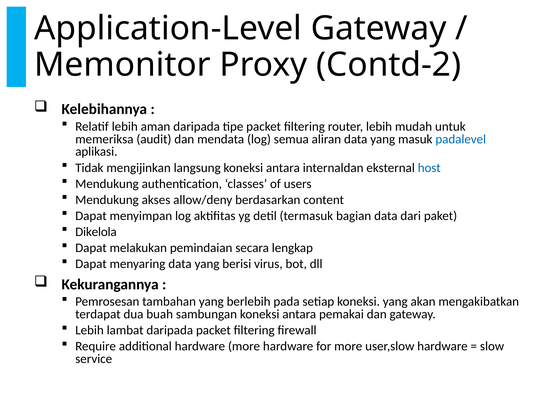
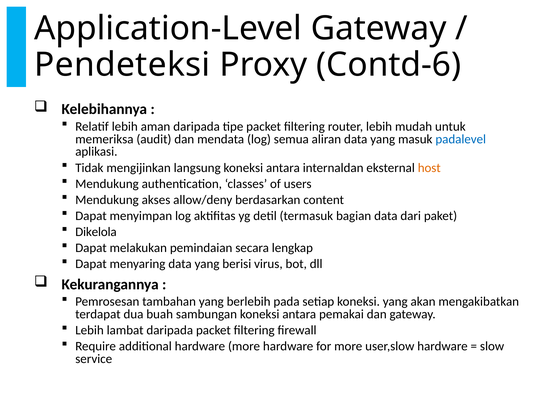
Memonitor: Memonitor -> Pendeteksi
Contd-2: Contd-2 -> Contd-6
host colour: blue -> orange
